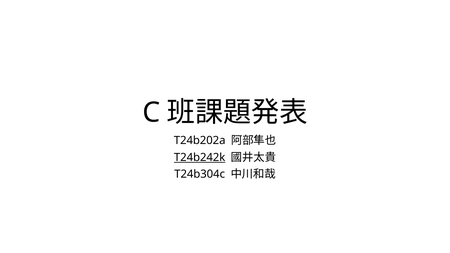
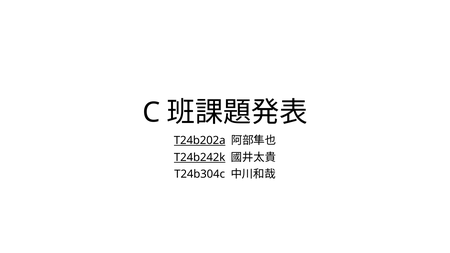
T24b202a underline: none -> present
